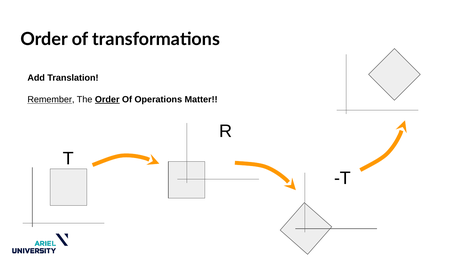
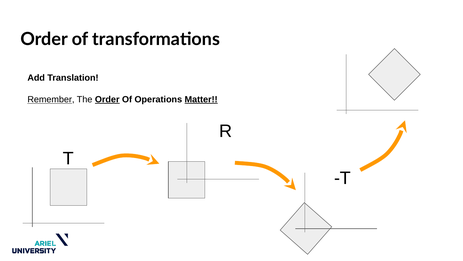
Matter underline: none -> present
